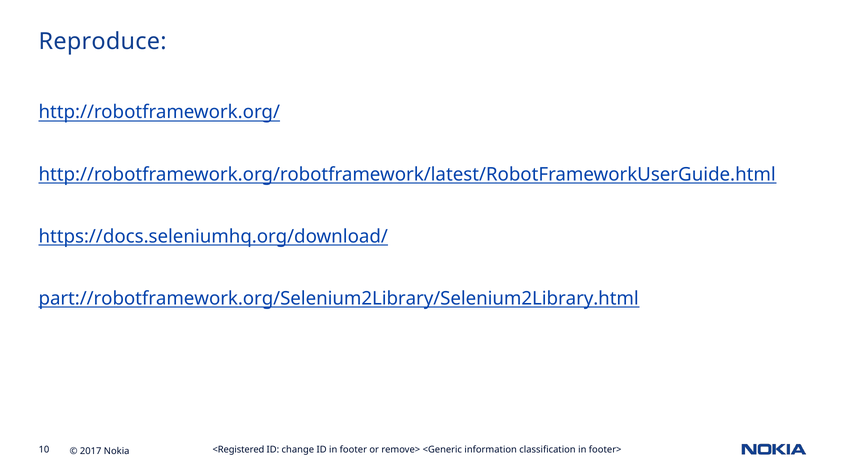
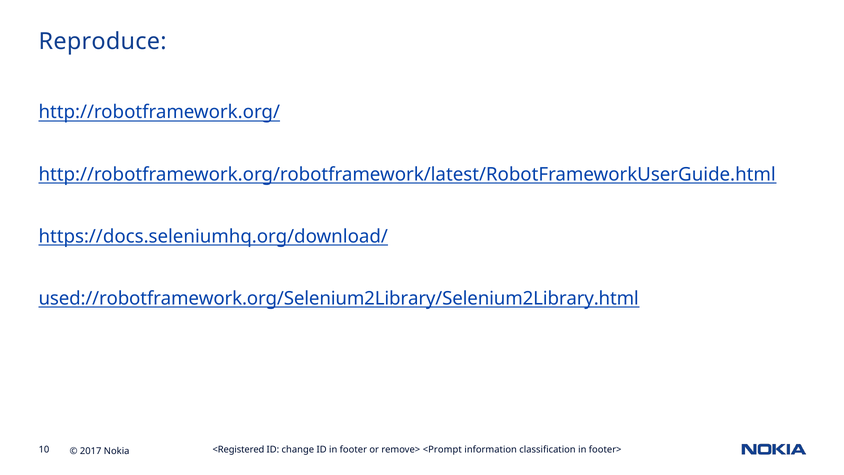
part://robotframework.org/Selenium2Library/Selenium2Library.html: part://robotframework.org/Selenium2Library/Selenium2Library.html -> used://robotframework.org/Selenium2Library/Selenium2Library.html
<Generic: <Generic -> <Prompt
